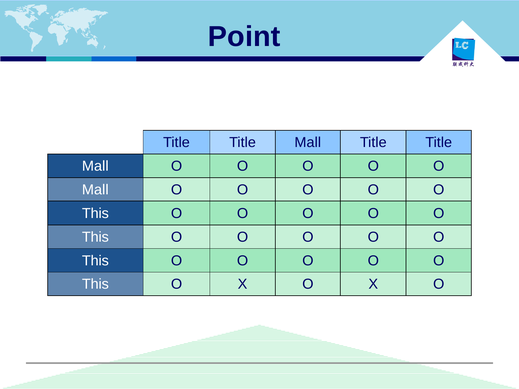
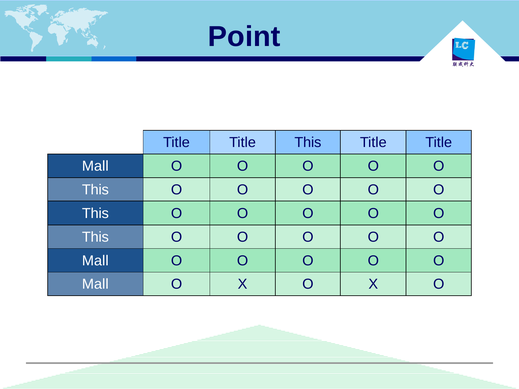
Mall at (308, 142): Mall -> This
Mall at (95, 190): Mall -> This
This at (95, 261): This -> Mall
This at (95, 284): This -> Mall
